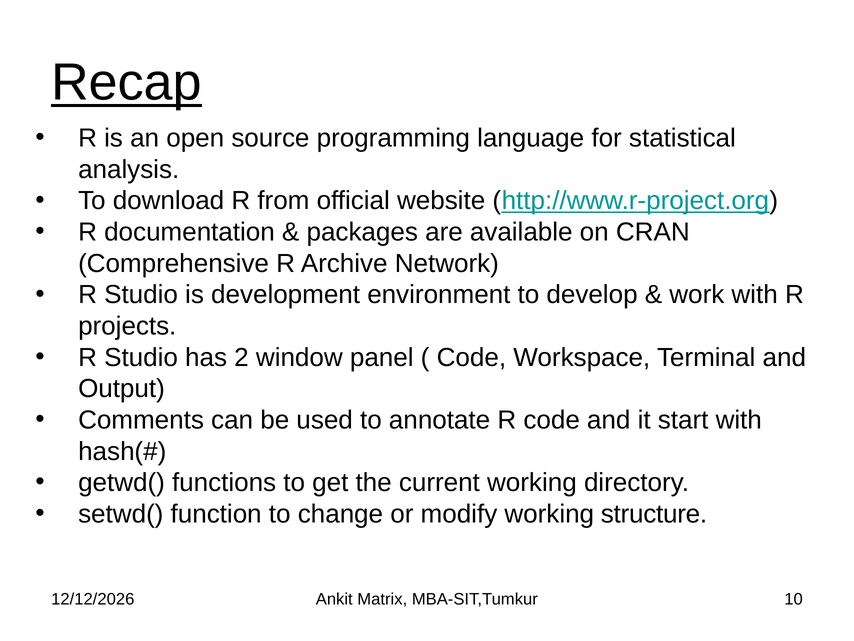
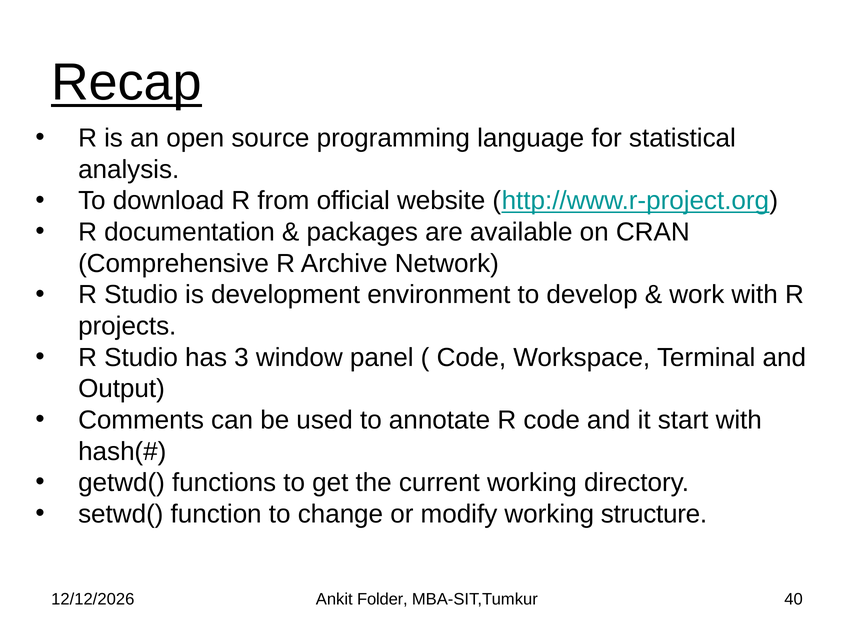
2: 2 -> 3
Matrix: Matrix -> Folder
10: 10 -> 40
